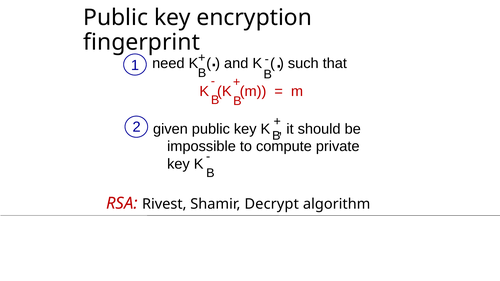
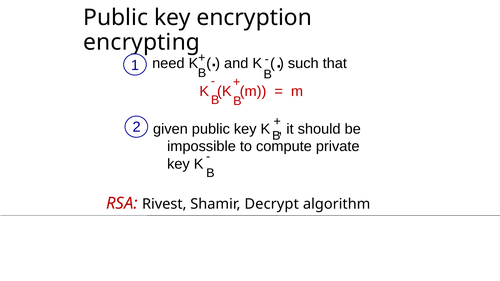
fingerprint: fingerprint -> encrypting
